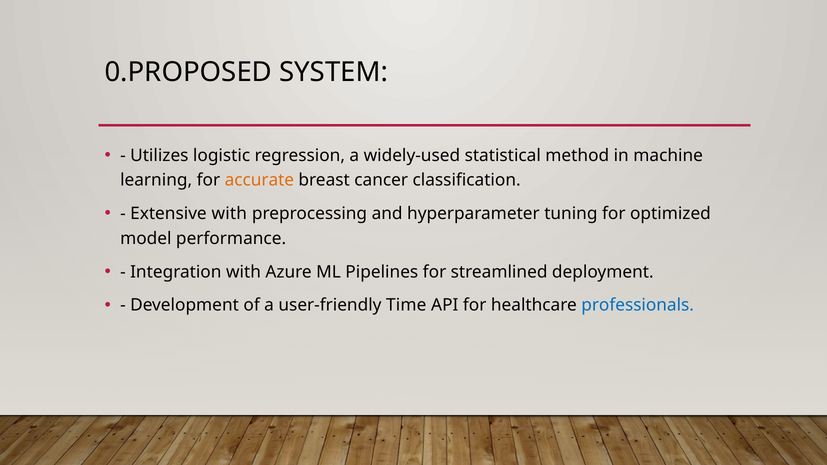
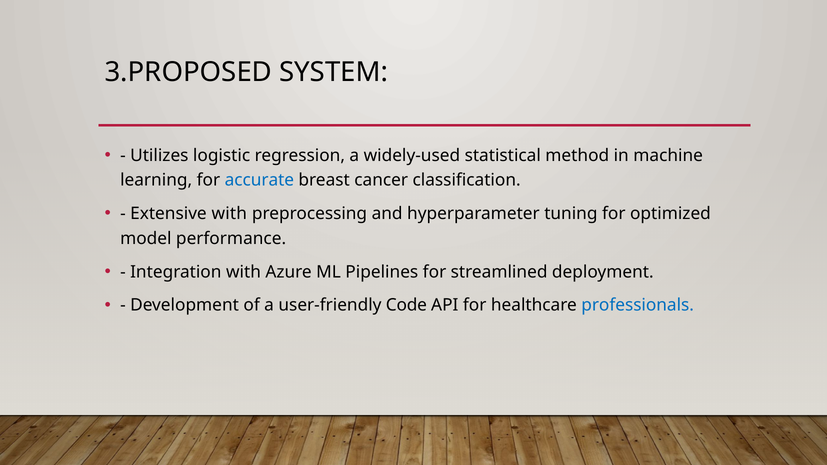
0.PROPOSED: 0.PROPOSED -> 3.PROPOSED
accurate colour: orange -> blue
Time: Time -> Code
